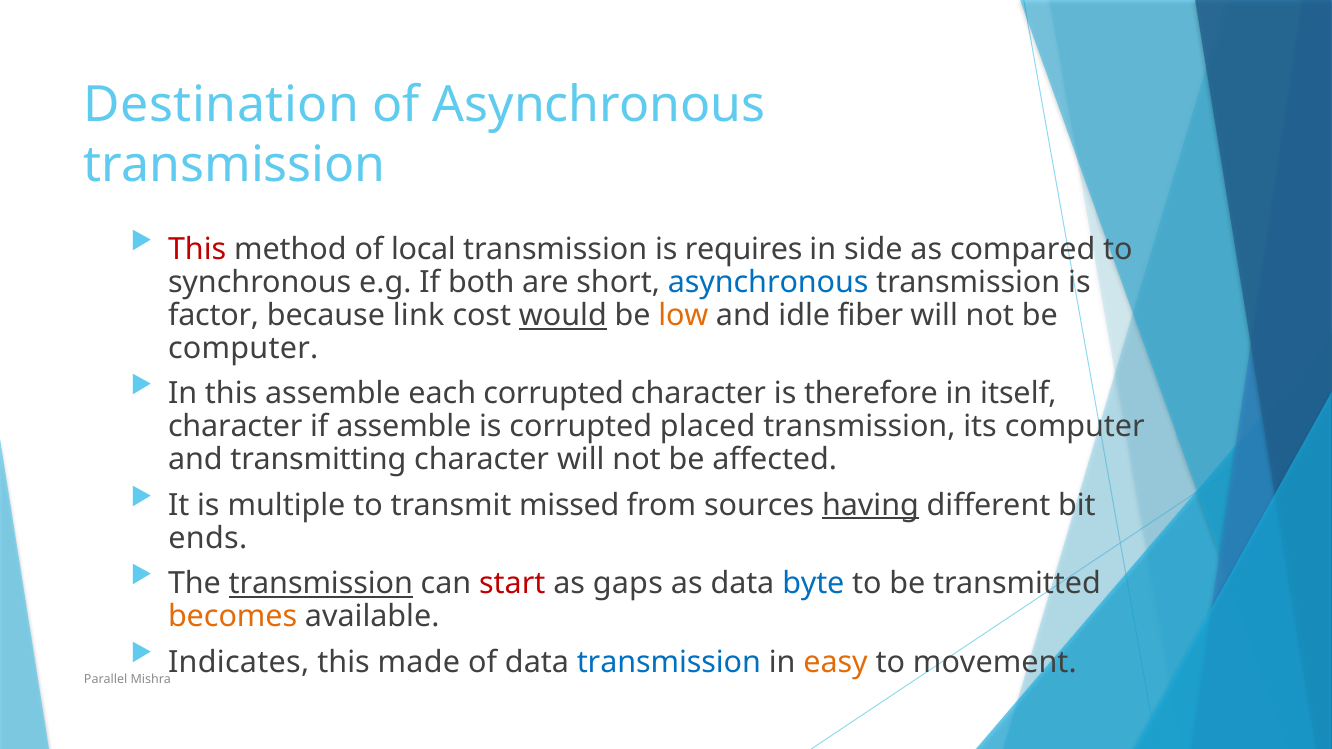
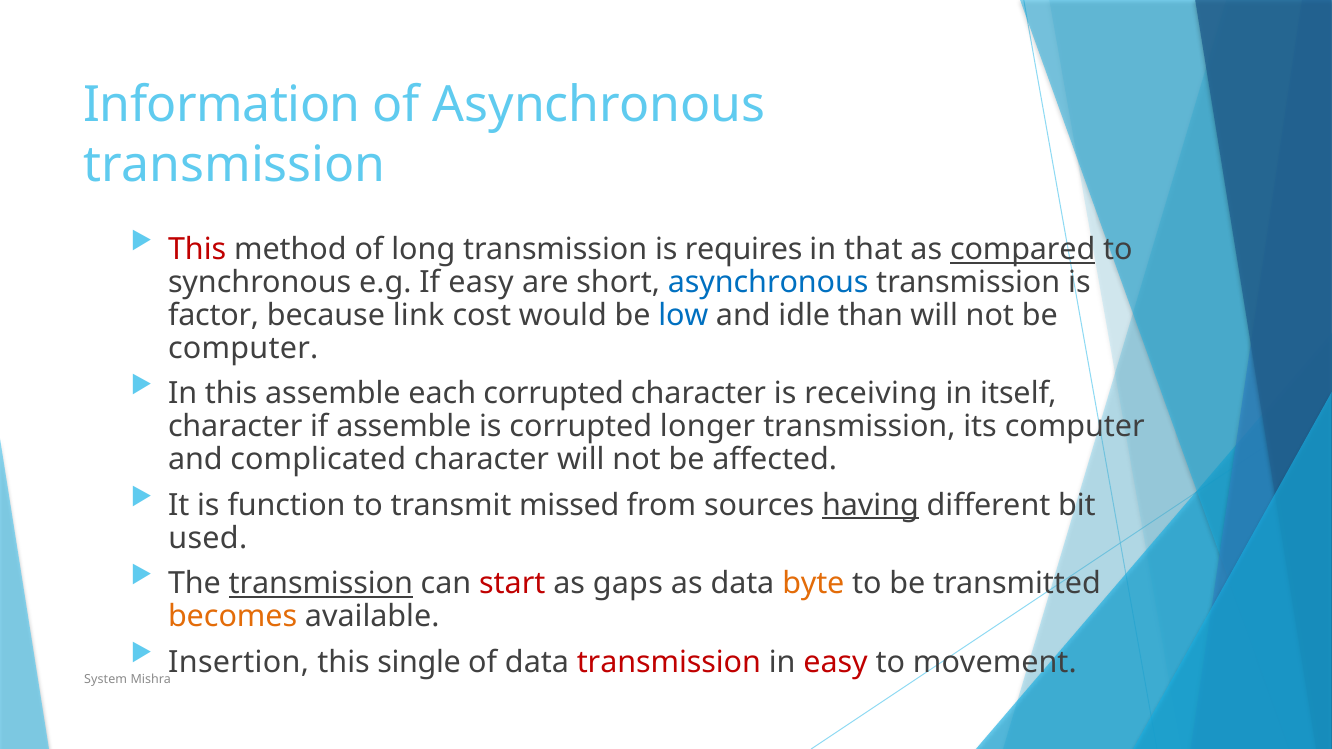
Destination: Destination -> Information
local: local -> long
side: side -> that
compared underline: none -> present
If both: both -> easy
would underline: present -> none
low colour: orange -> blue
fiber: fiber -> than
therefore: therefore -> receiving
placed: placed -> longer
transmitting: transmitting -> complicated
multiple: multiple -> function
ends: ends -> used
byte colour: blue -> orange
Indicates: Indicates -> Insertion
made: made -> single
transmission at (669, 662) colour: blue -> red
easy at (836, 662) colour: orange -> red
Parallel: Parallel -> System
